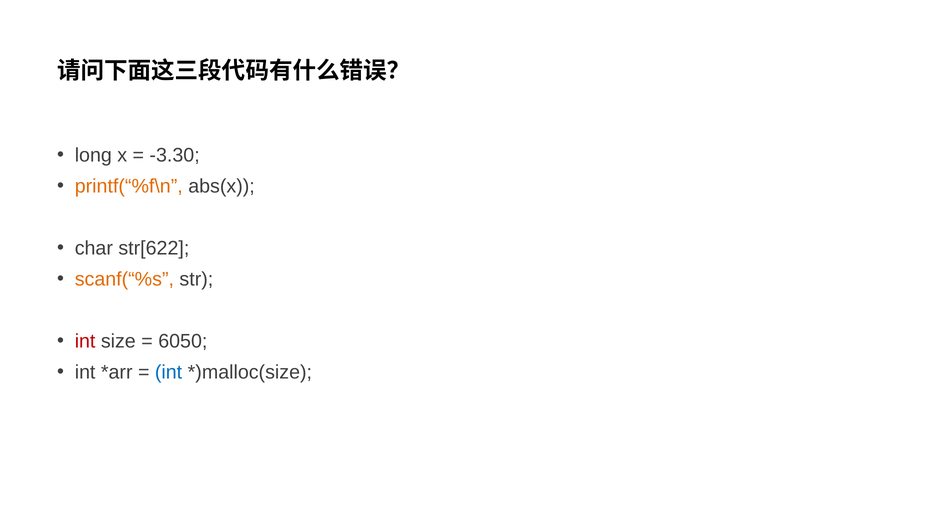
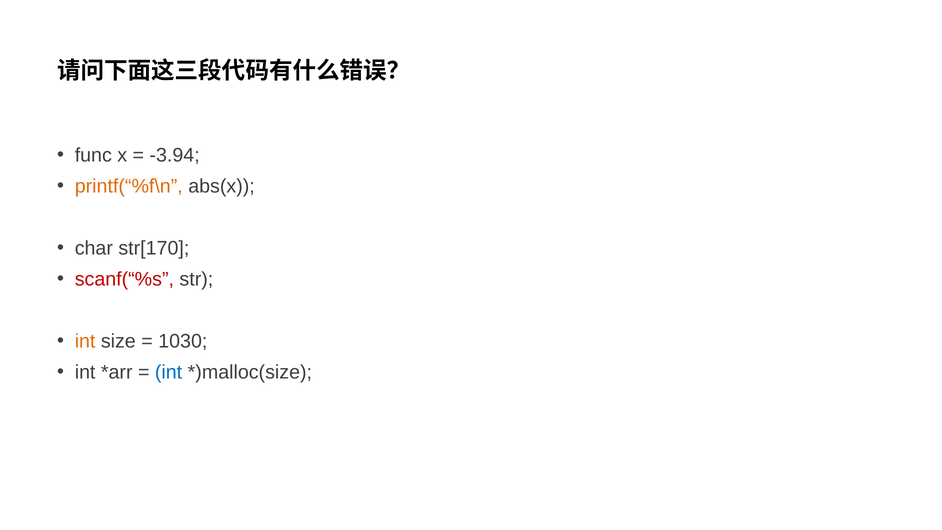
long: long -> func
-3.30: -3.30 -> -3.94
str[622: str[622 -> str[170
scanf(“%s colour: orange -> red
int at (85, 341) colour: red -> orange
6050: 6050 -> 1030
